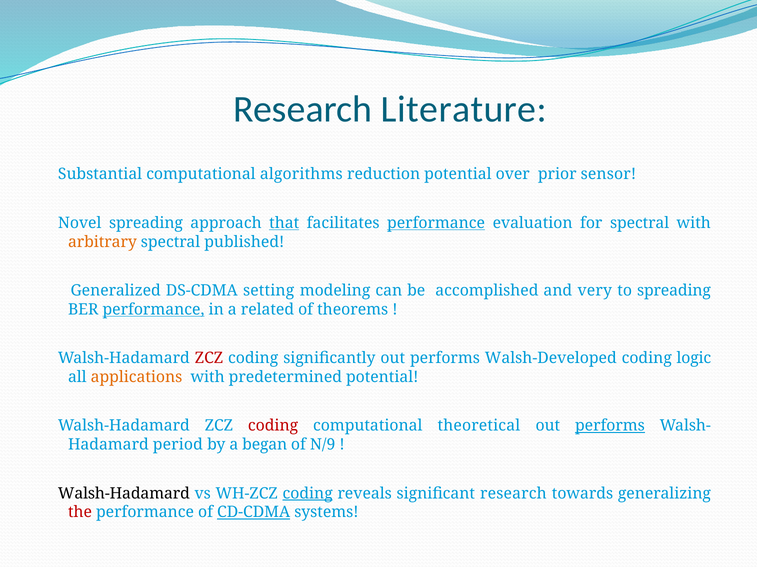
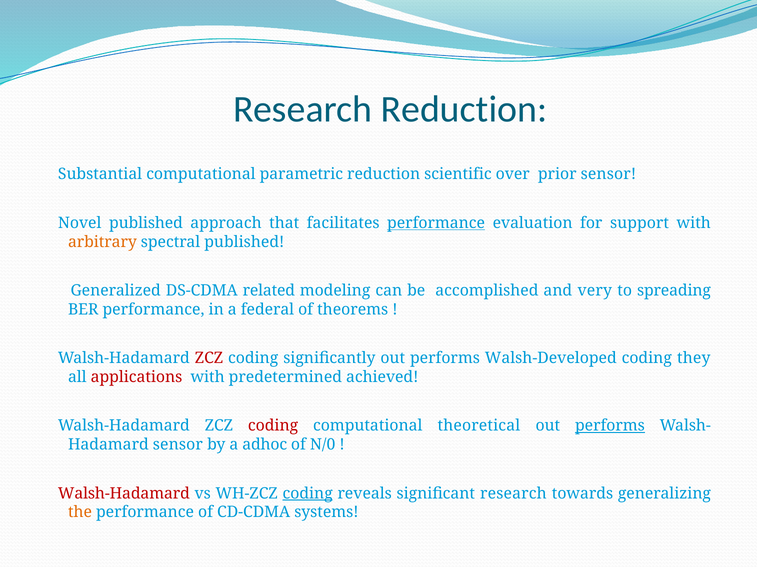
Research Literature: Literature -> Reduction
algorithms: algorithms -> parametric
reduction potential: potential -> scientific
Novel spreading: spreading -> published
that underline: present -> none
for spectral: spectral -> support
setting: setting -> related
performance at (154, 310) underline: present -> none
related: related -> federal
logic: logic -> they
applications colour: orange -> red
predetermined potential: potential -> achieved
period at (178, 445): period -> sensor
began: began -> adhoc
N/9: N/9 -> N/0
Walsh-Hadamard at (124, 494) colour: black -> red
the colour: red -> orange
CD-CDMA underline: present -> none
